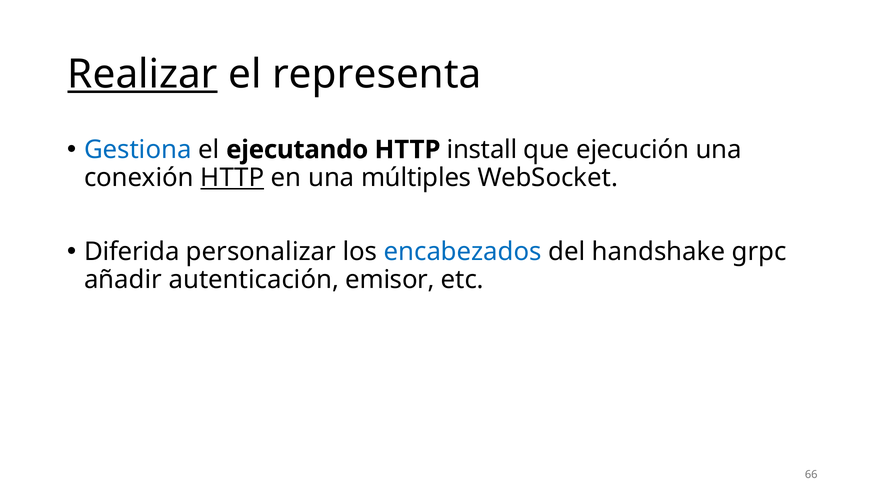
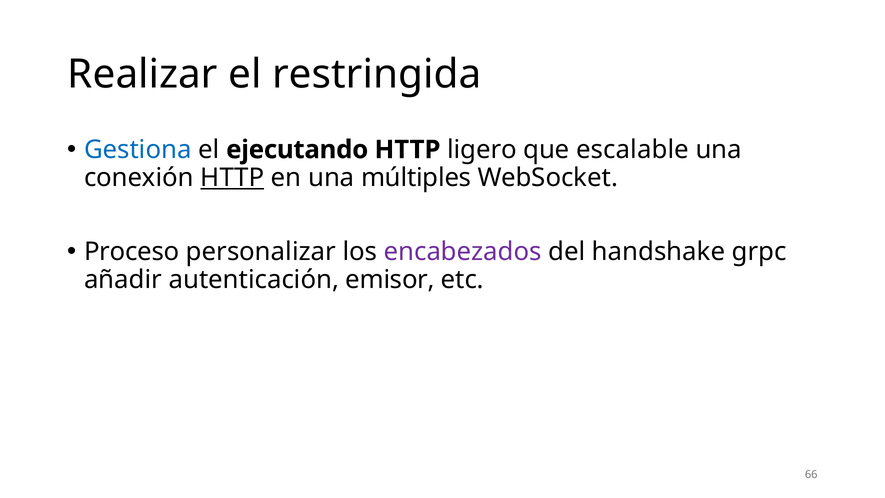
Realizar underline: present -> none
representa: representa -> restringida
install: install -> ligero
ejecución: ejecución -> escalable
Diferida: Diferida -> Proceso
encabezados colour: blue -> purple
